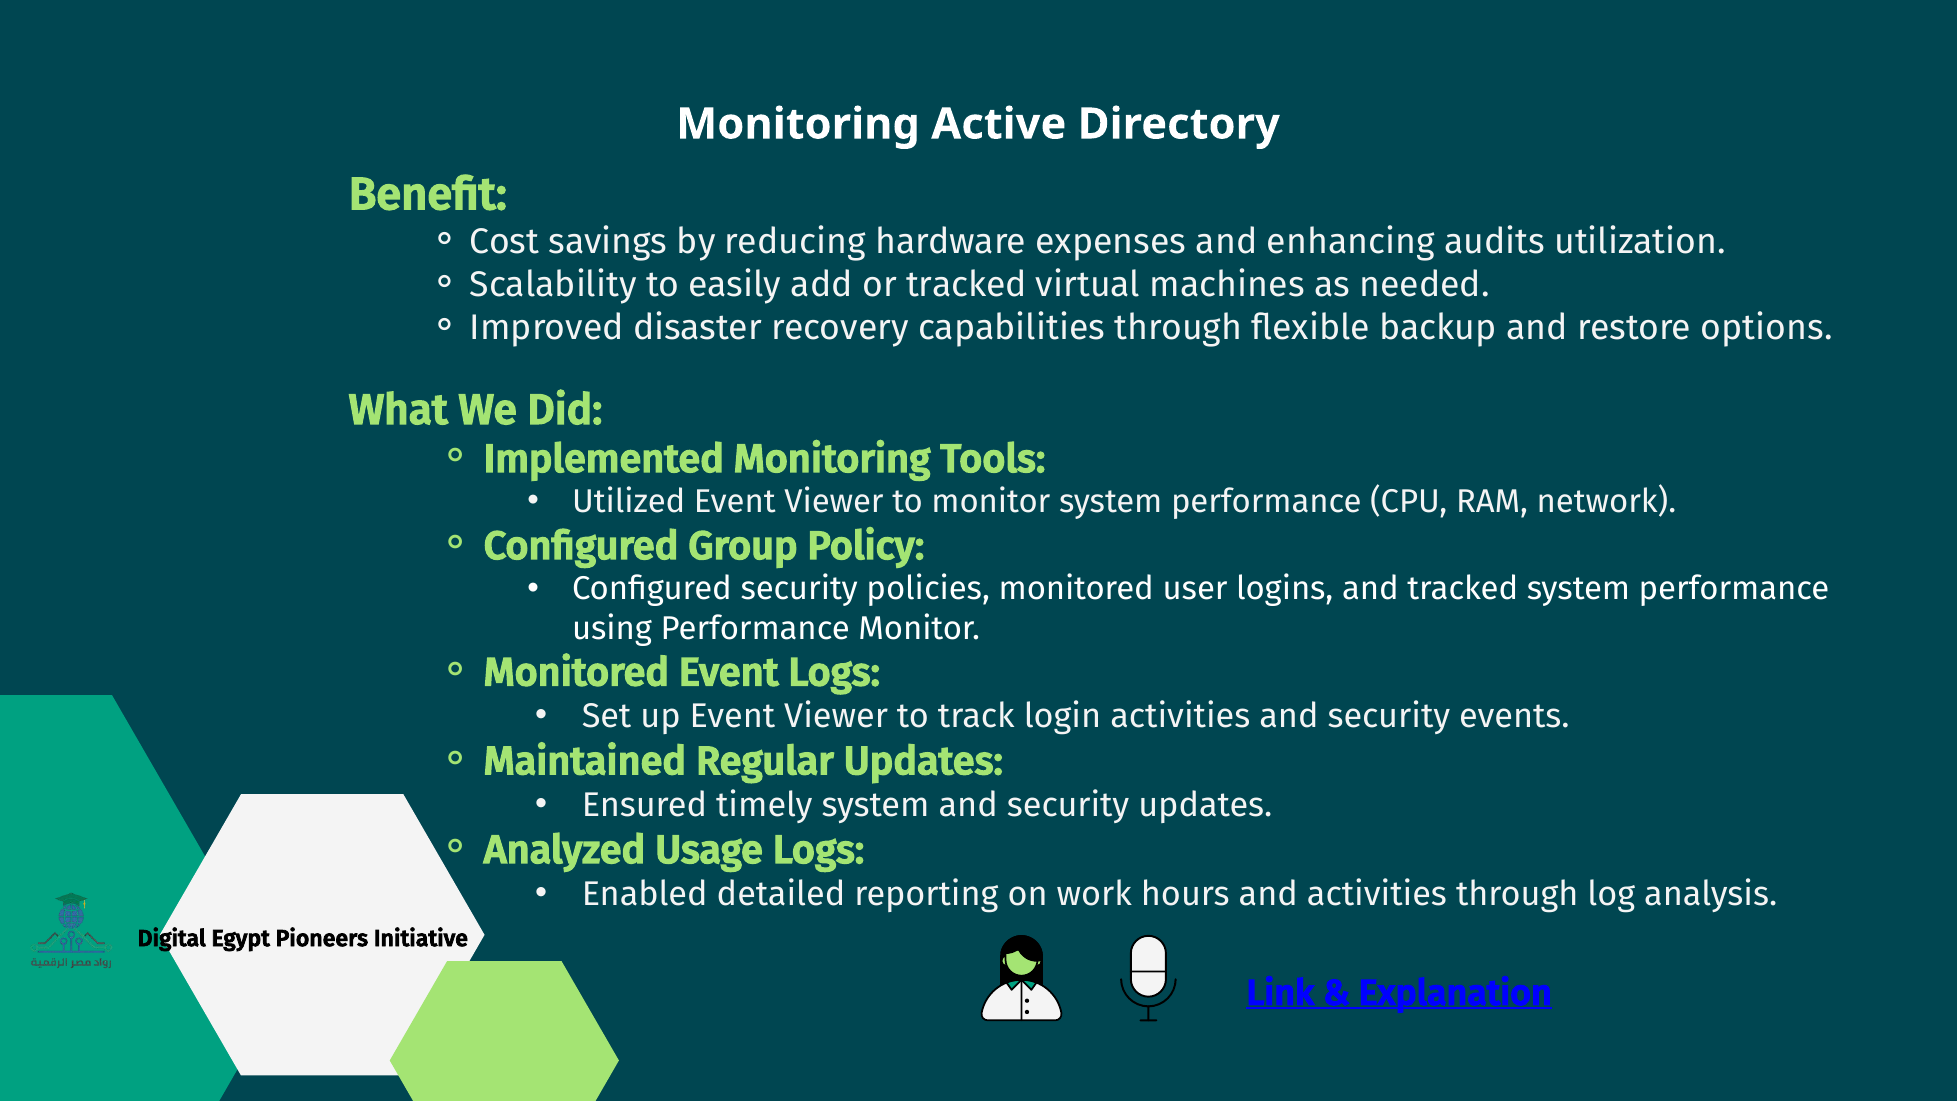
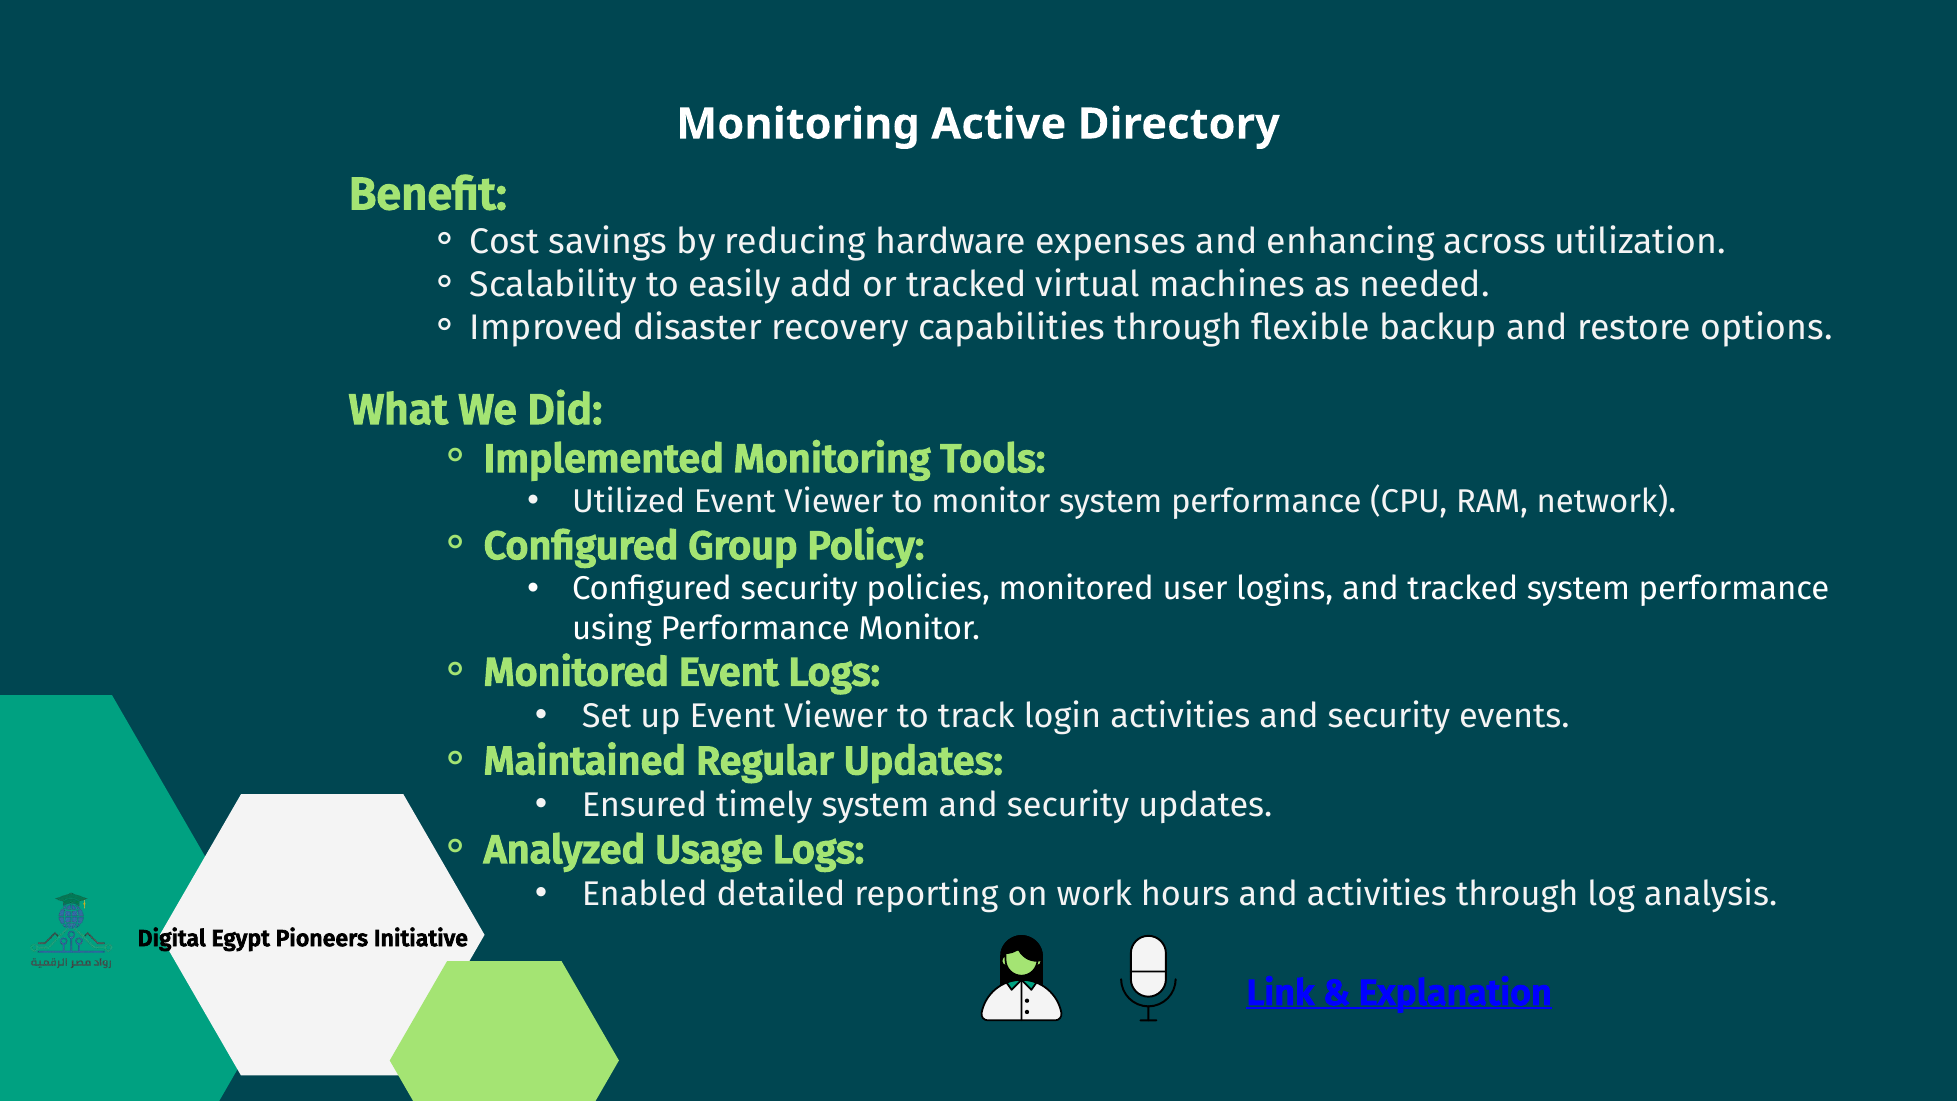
audits: audits -> across
